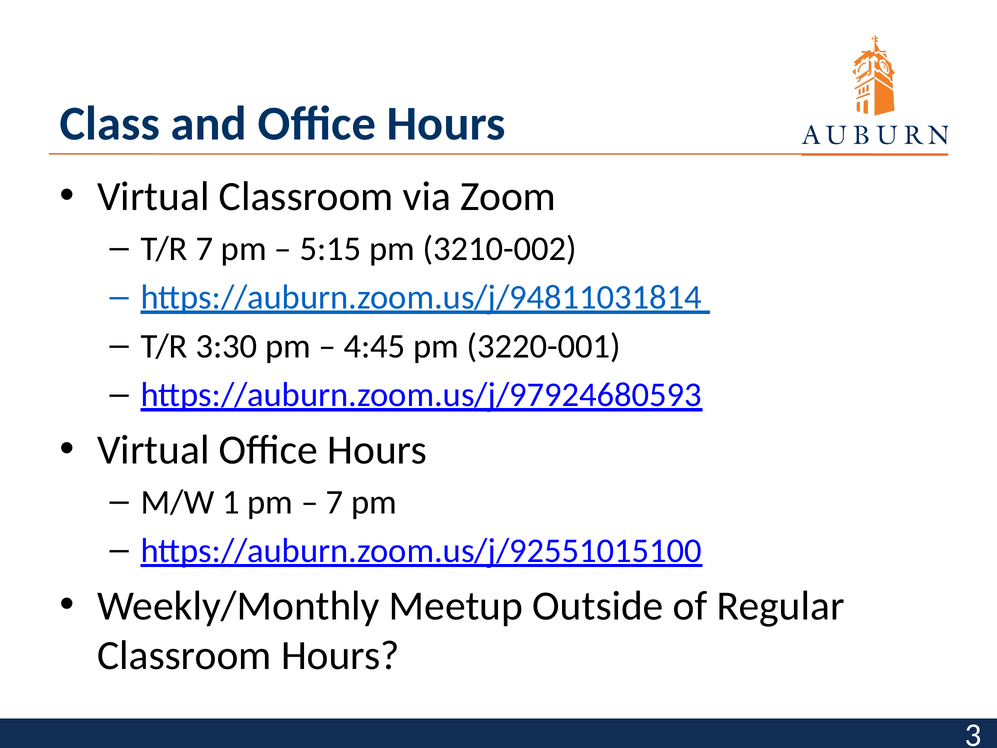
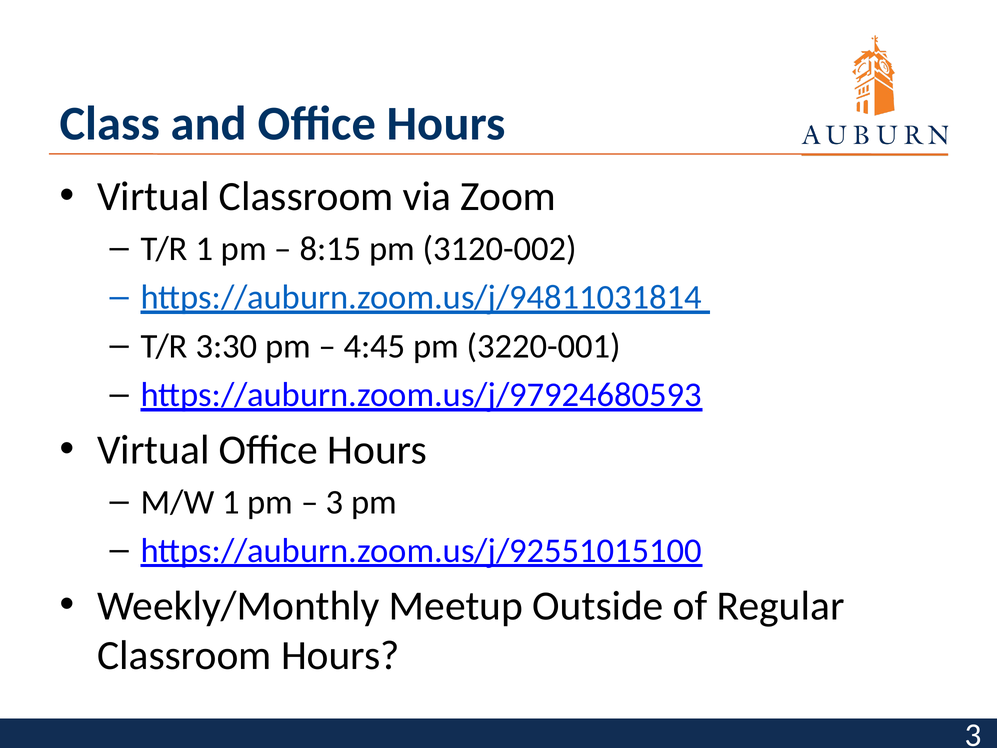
T/R 7: 7 -> 1
5:15: 5:15 -> 8:15
3210-002: 3210-002 -> 3120-002
7 at (335, 502): 7 -> 3
